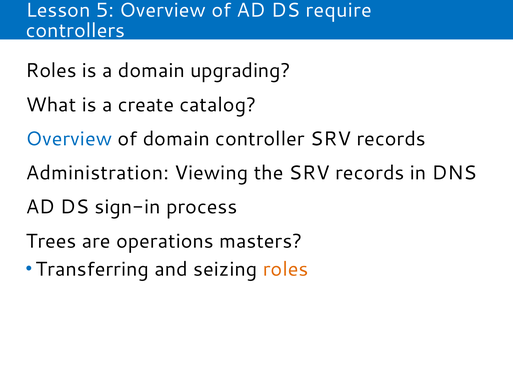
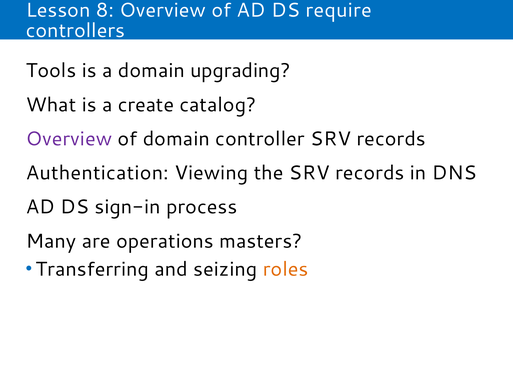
5: 5 -> 8
Roles at (51, 71): Roles -> Tools
Overview at (69, 139) colour: blue -> purple
Administration: Administration -> Authentication
Trees: Trees -> Many
